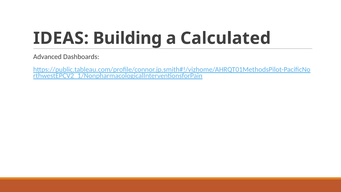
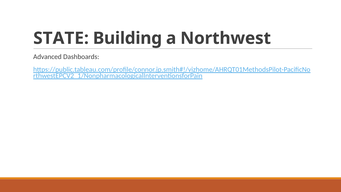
IDEAS: IDEAS -> STATE
Calculated: Calculated -> Northwest
